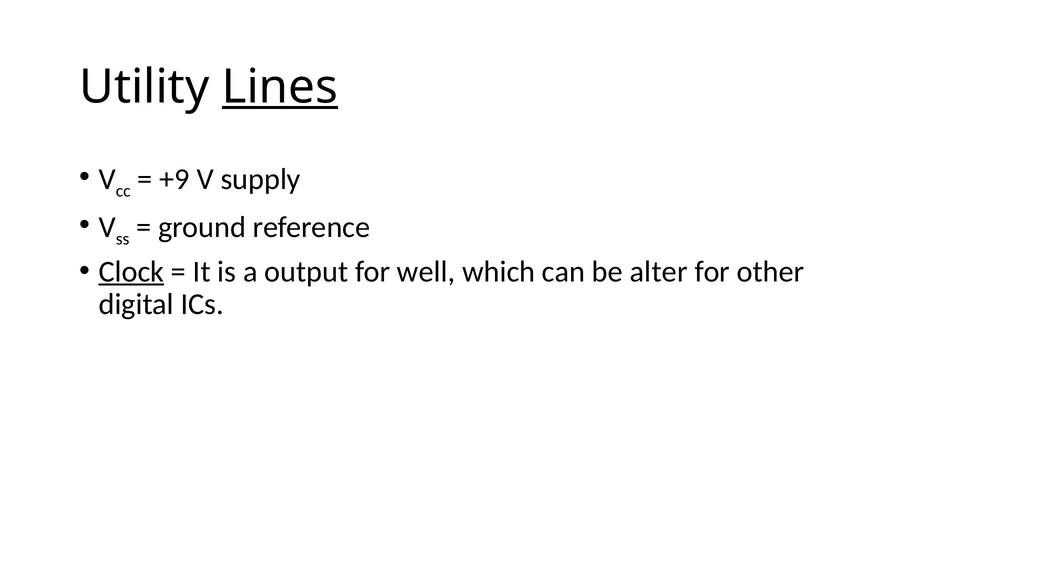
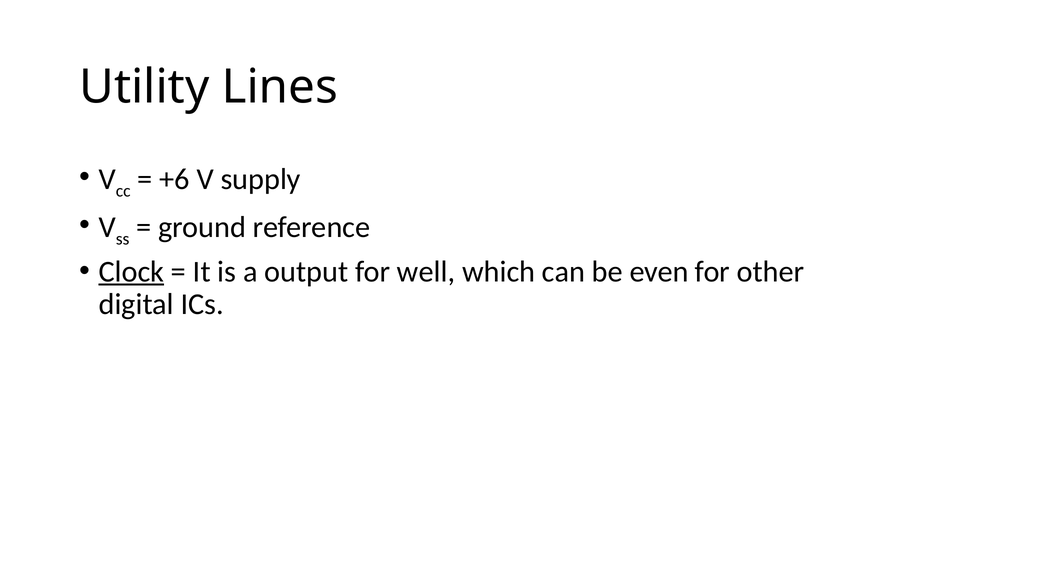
Lines underline: present -> none
+9: +9 -> +6
alter: alter -> even
